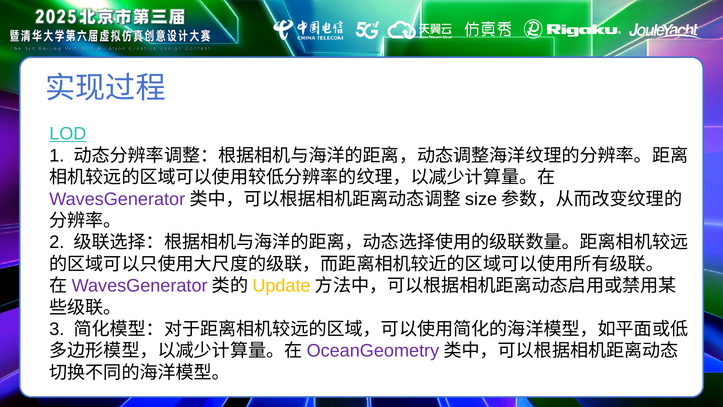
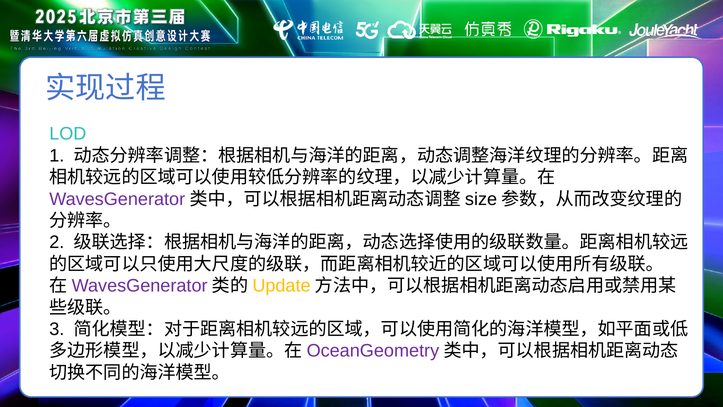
LOD underline: present -> none
